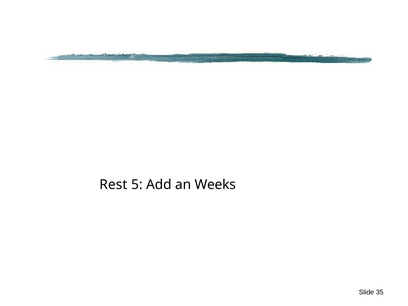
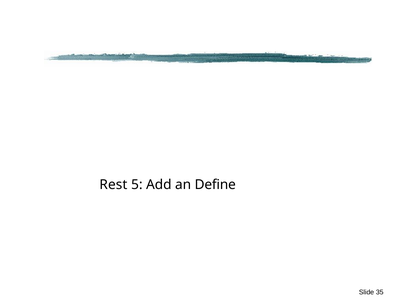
Weeks: Weeks -> Define
